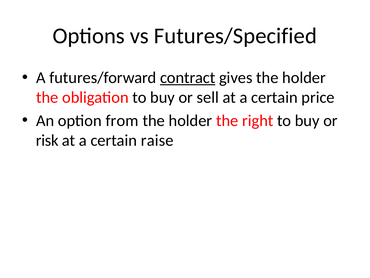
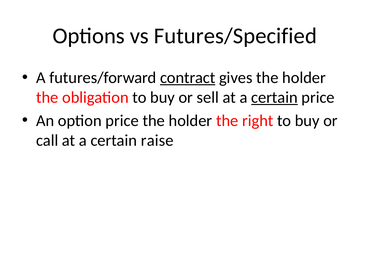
certain at (274, 97) underline: none -> present
option from: from -> price
risk: risk -> call
